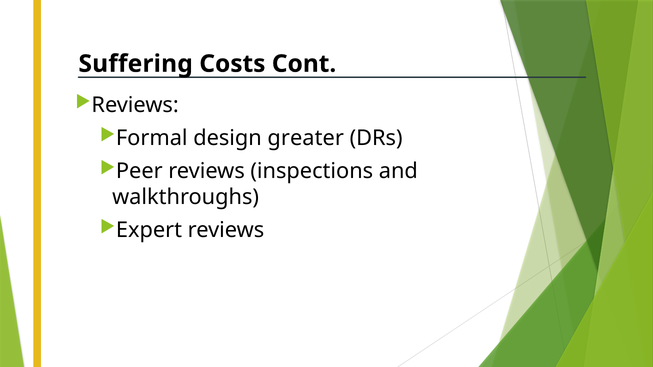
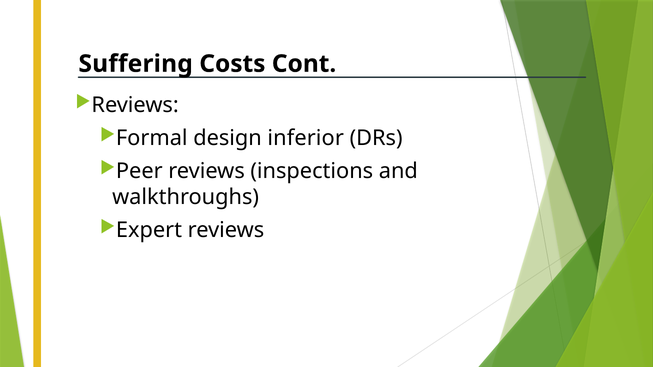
greater: greater -> inferior
